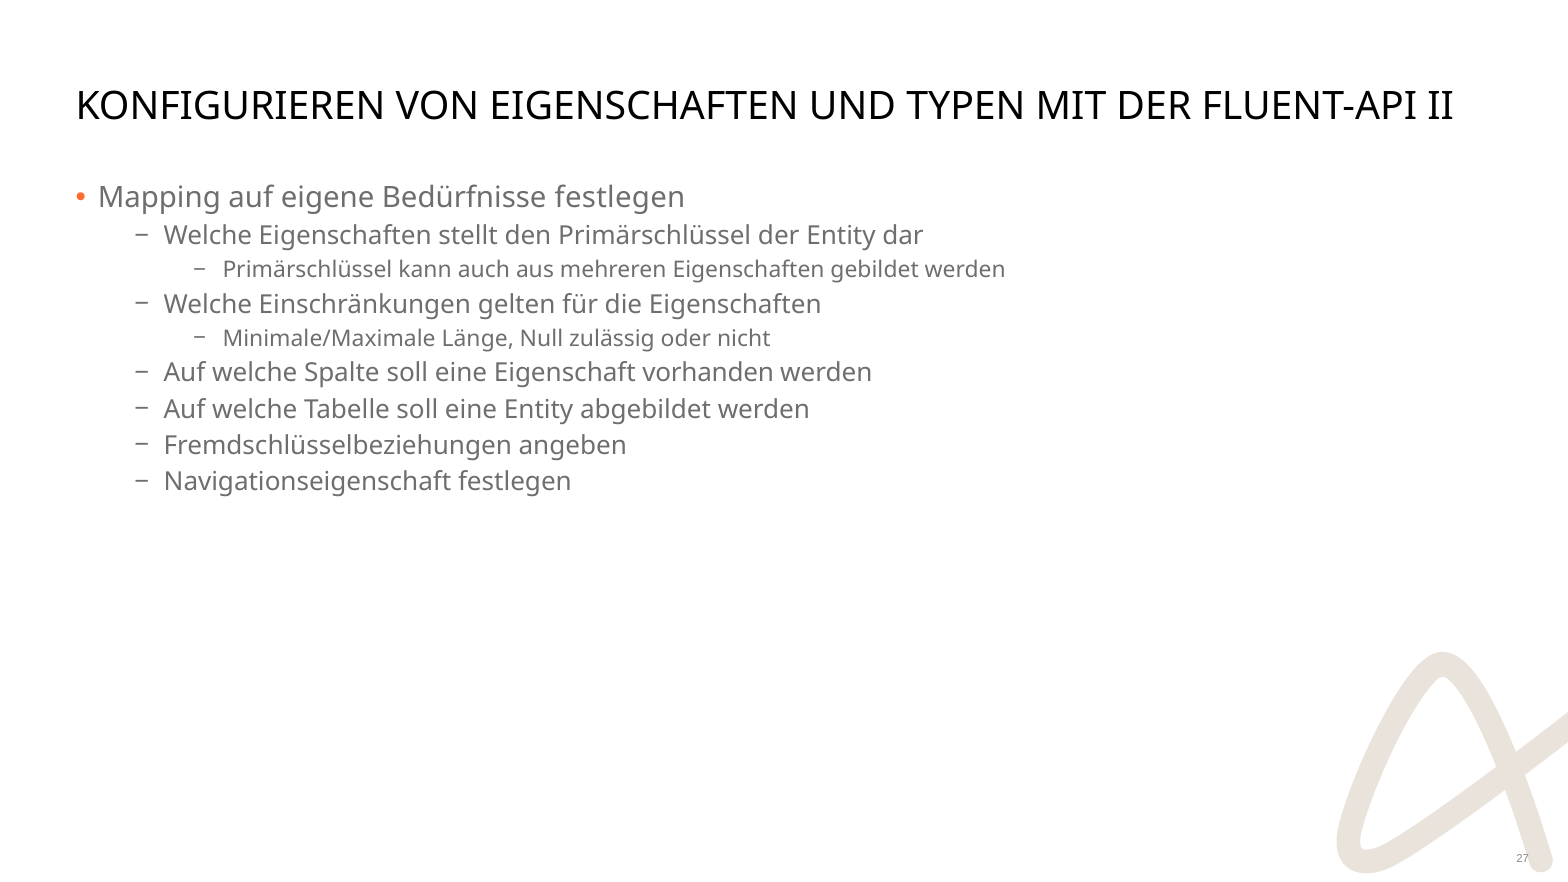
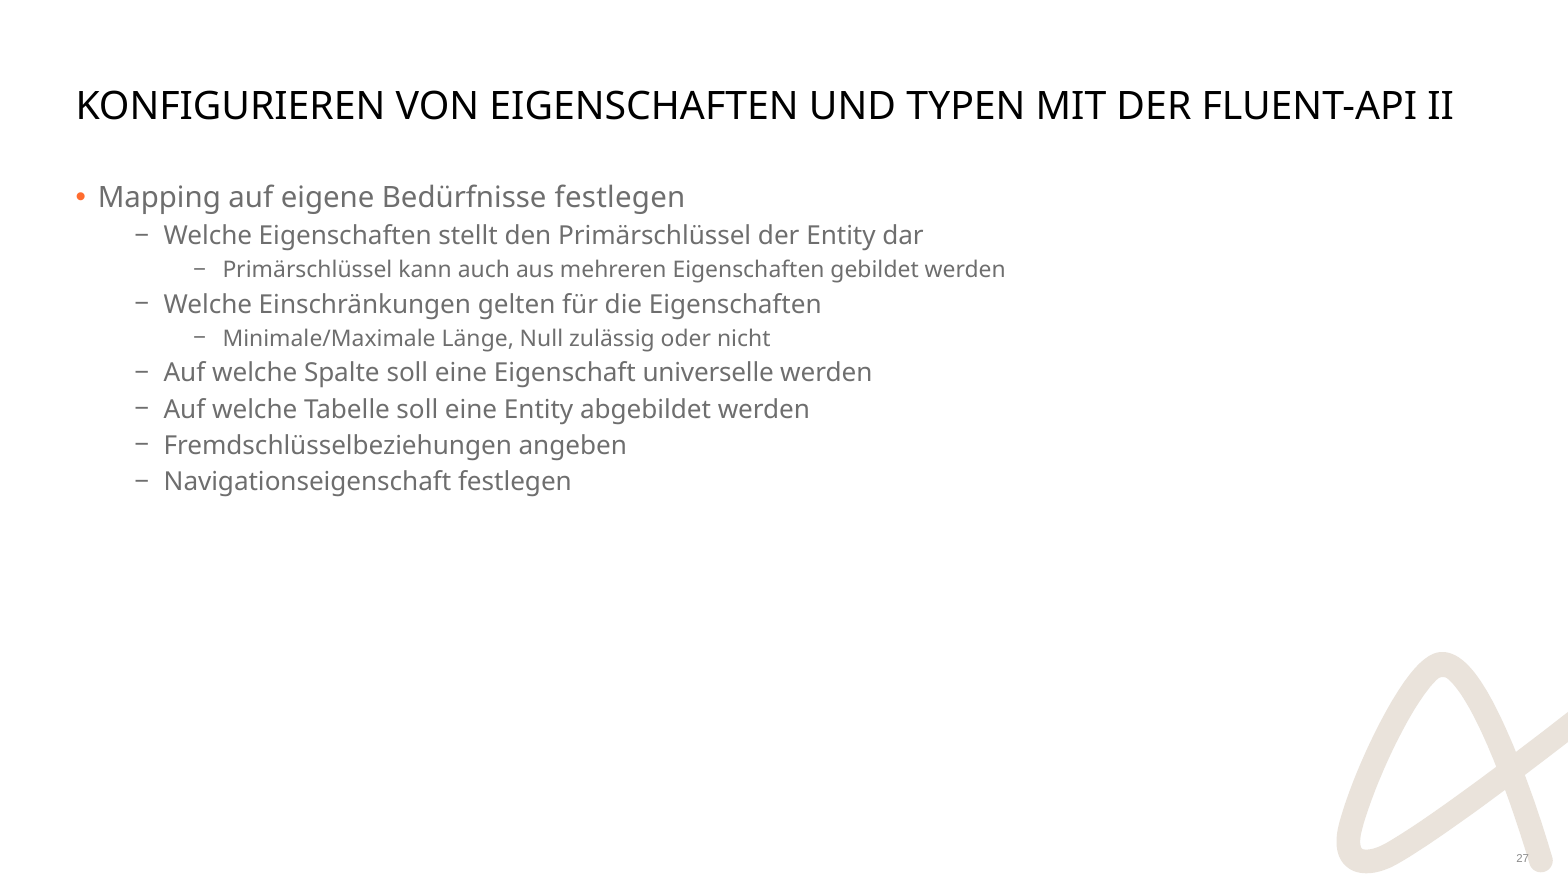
vorhanden: vorhanden -> universelle
